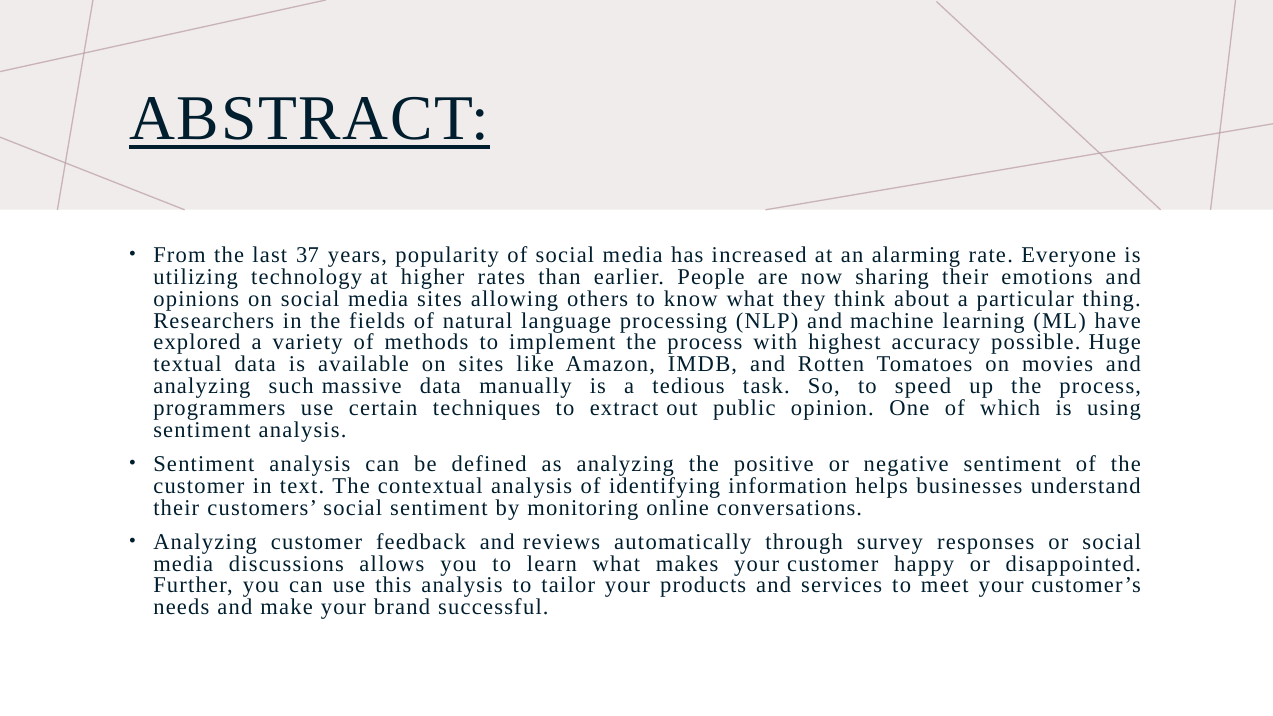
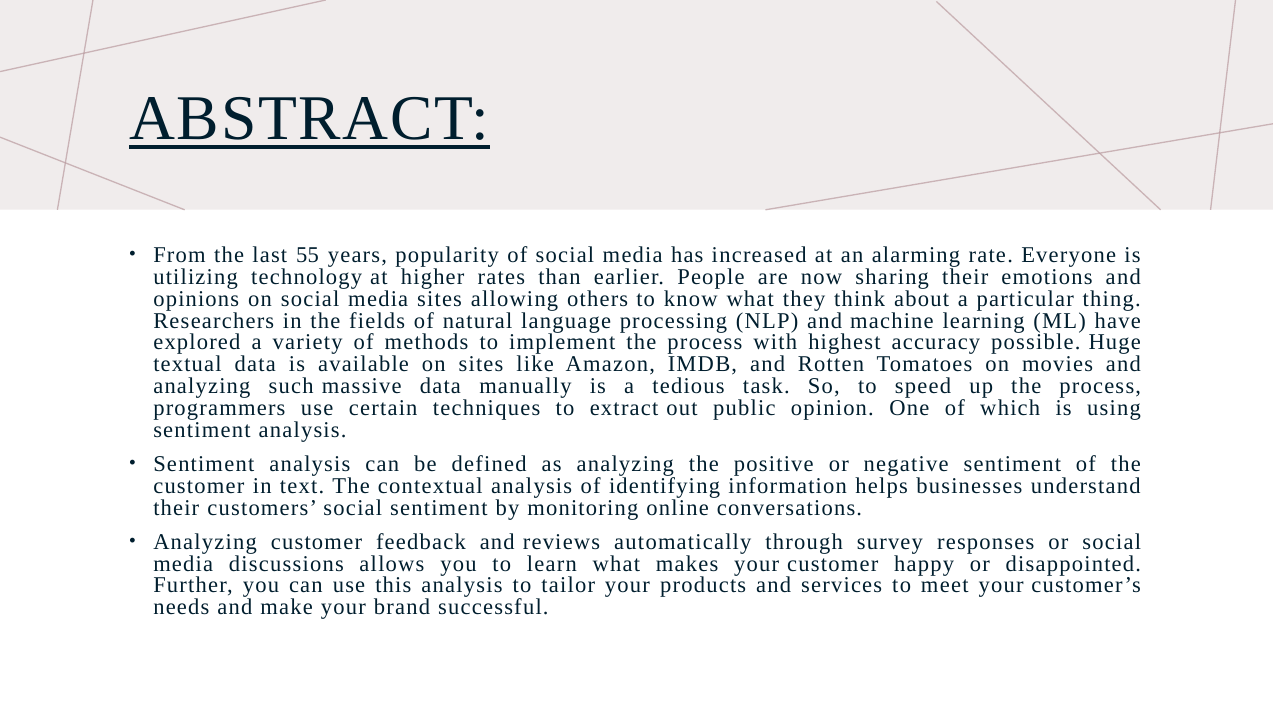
37: 37 -> 55
